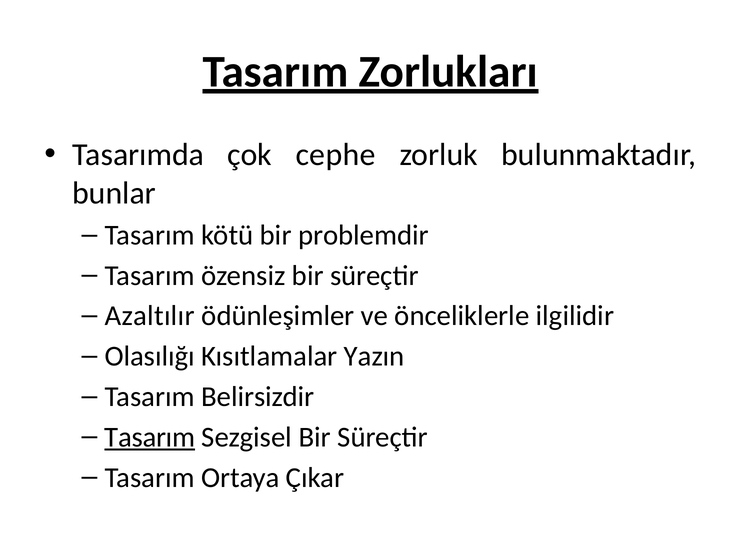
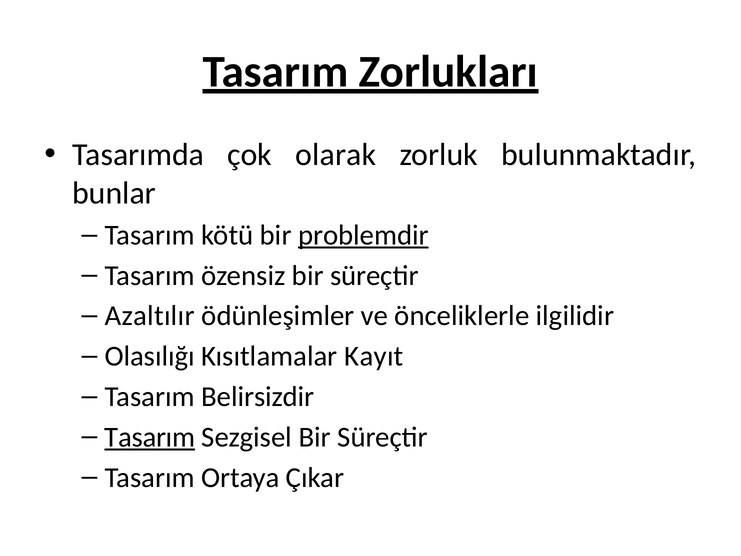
cephe: cephe -> olarak
problemdir underline: none -> present
Yazın: Yazın -> Kayıt
